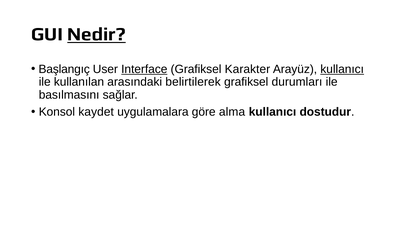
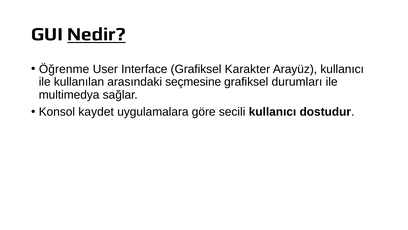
Başlangıç: Başlangıç -> Öğrenme
Interface underline: present -> none
kullanıcı at (342, 69) underline: present -> none
belirtilerek: belirtilerek -> seçmesine
basılmasını: basılmasını -> multimedya
alma: alma -> secili
